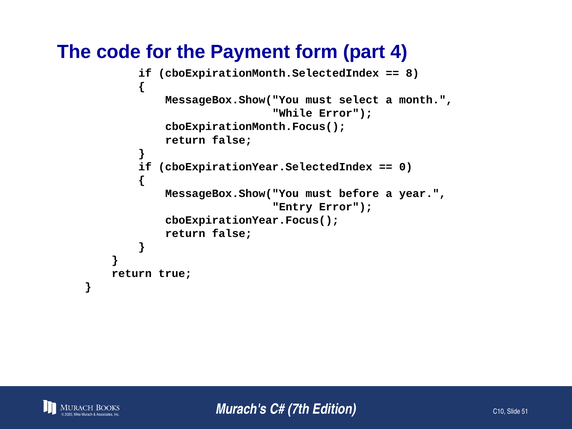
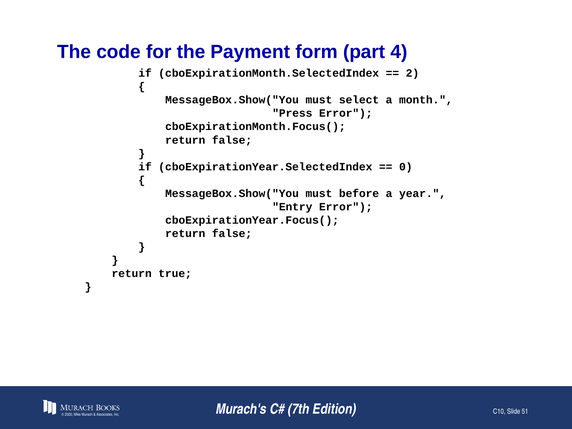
8: 8 -> 2
While: While -> Press
